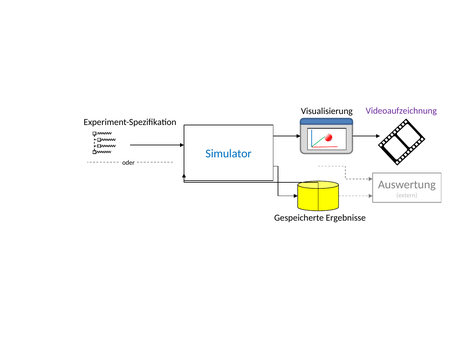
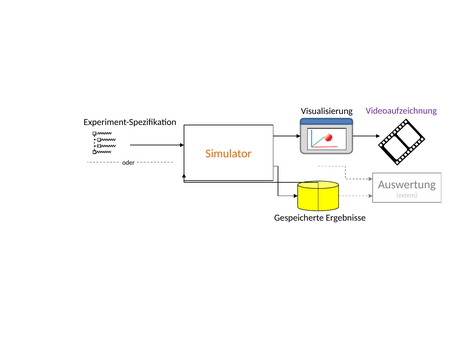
Simulator colour: blue -> orange
